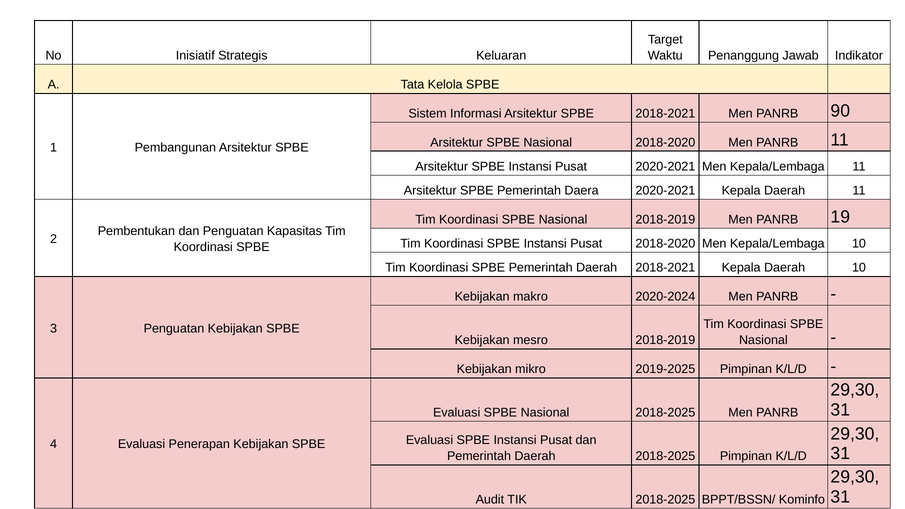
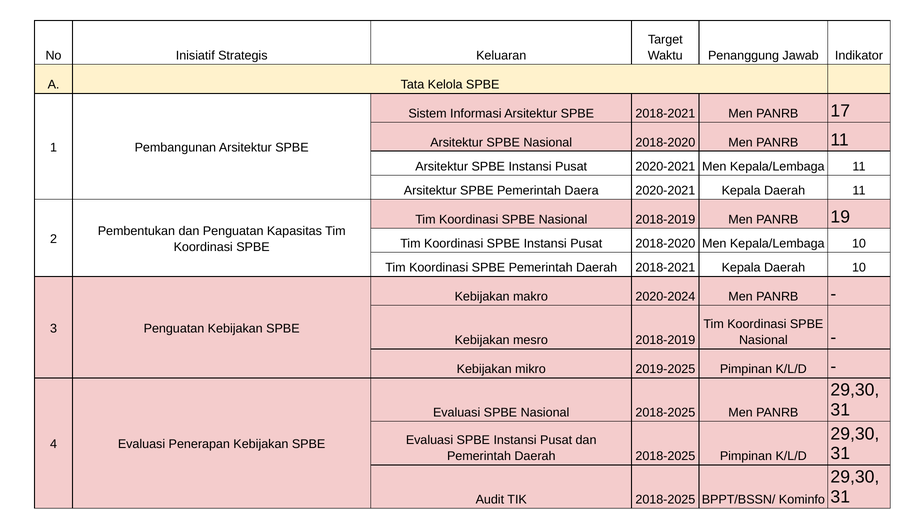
90: 90 -> 17
